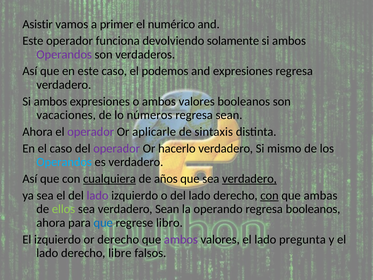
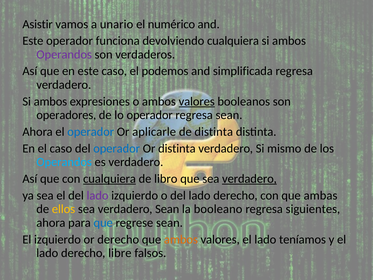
primer: primer -> unario
devolviendo solamente: solamente -> cualquiera
and expresiones: expresiones -> simplificada
valores at (197, 101) underline: none -> present
vacaciones: vacaciones -> operadores
lo números: números -> operador
operador at (91, 132) colour: purple -> blue
de sintaxis: sintaxis -> distinta
operador at (117, 148) colour: purple -> blue
Or hacerlo: hacerlo -> distinta
años: años -> libro
con at (269, 195) underline: present -> none
ellos colour: light green -> yellow
operando: operando -> booleano
regresa booleanos: booleanos -> siguientes
regrese libro: libro -> sean
ambos at (181, 239) colour: purple -> orange
pregunta: pregunta -> teníamos
